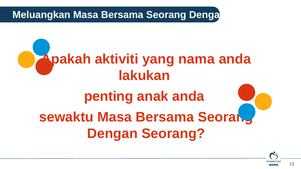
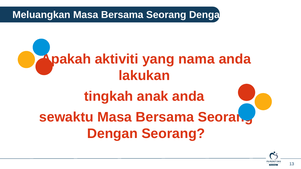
penting: penting -> tingkah
